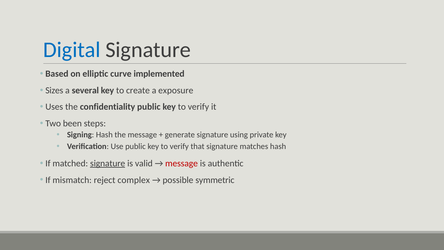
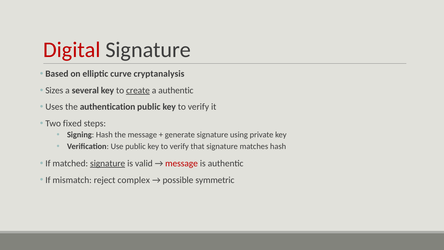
Digital colour: blue -> red
implemented: implemented -> cryptanalysis
create underline: none -> present
a exposure: exposure -> authentic
confidentiality: confidentiality -> authentication
been: been -> fixed
